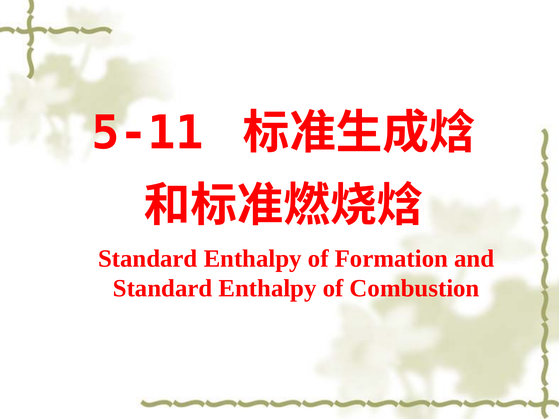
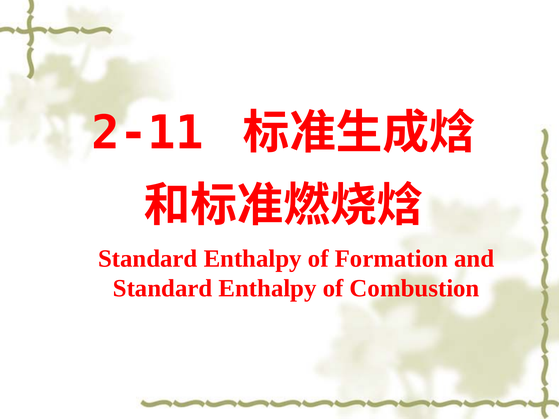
5-11: 5-11 -> 2-11
